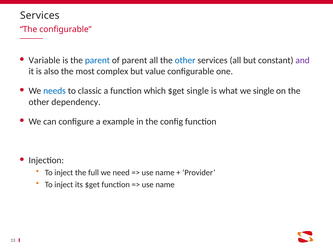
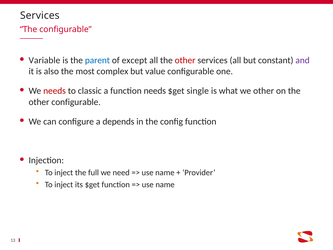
of parent: parent -> except
other at (185, 60) colour: blue -> red
needs at (55, 91) colour: blue -> red
function which: which -> needs
we single: single -> other
other dependency: dependency -> configurable
example: example -> depends
